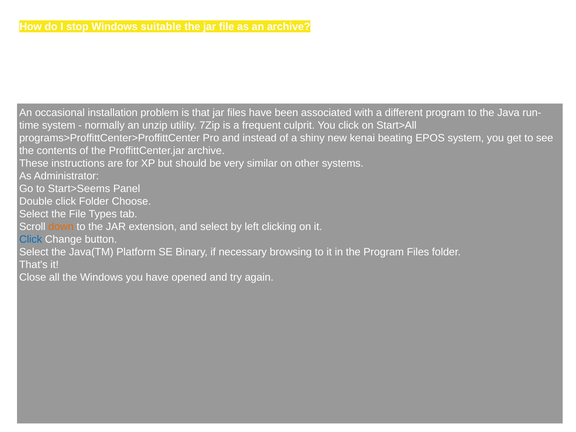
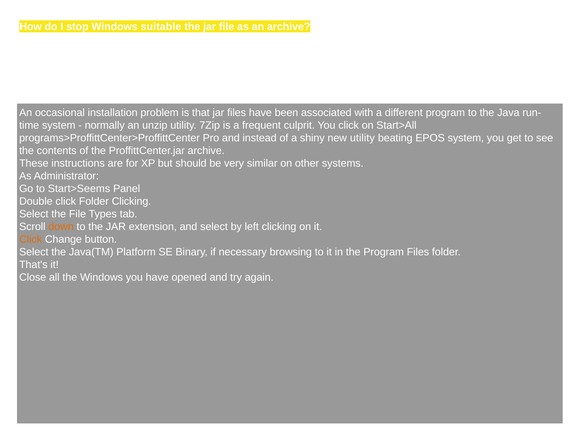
new kenai: kenai -> utility
Folder Choose: Choose -> Clicking
Click at (31, 239) colour: blue -> orange
